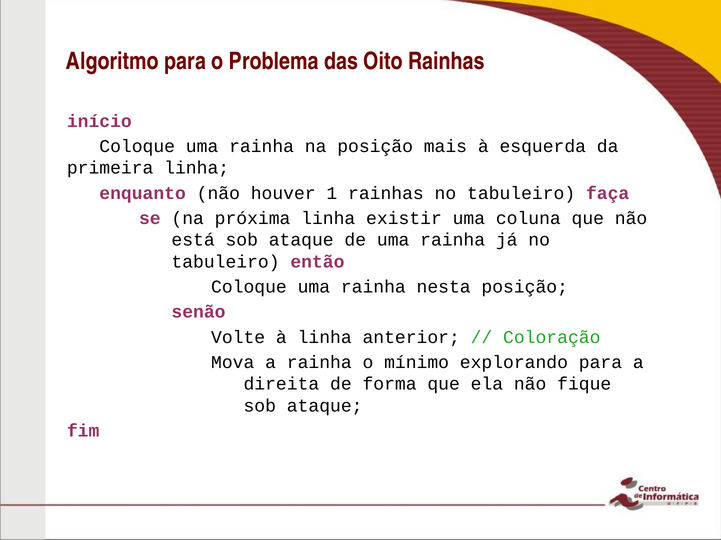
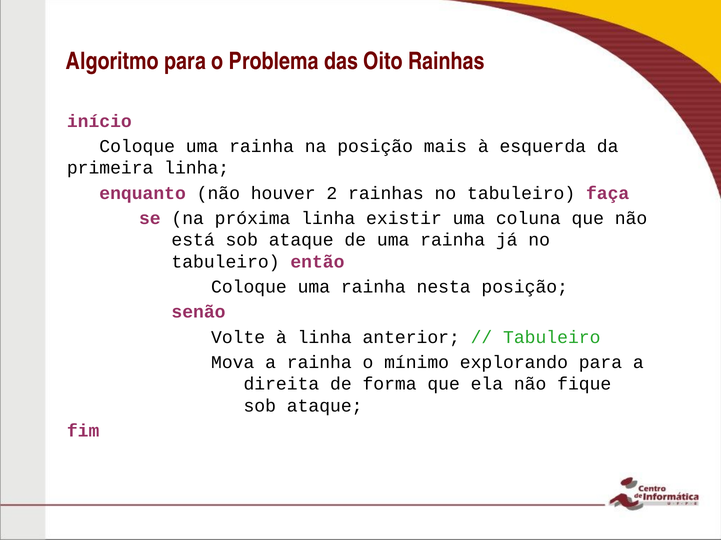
1: 1 -> 2
Coloração at (552, 338): Coloração -> Tabuleiro
